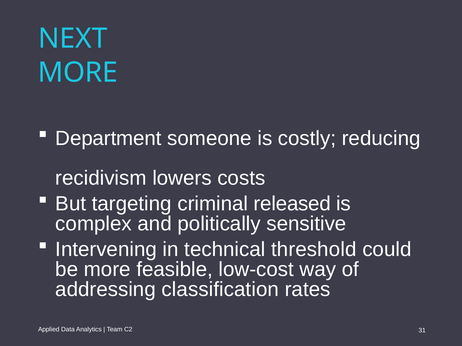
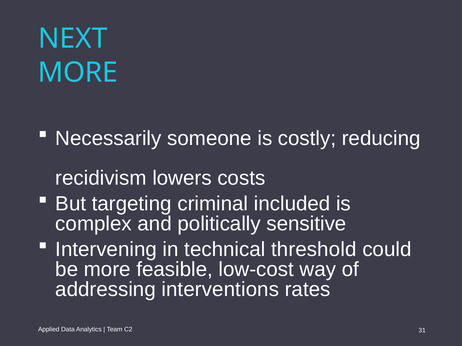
Department: Department -> Necessarily
released: released -> included
classification: classification -> interventions
